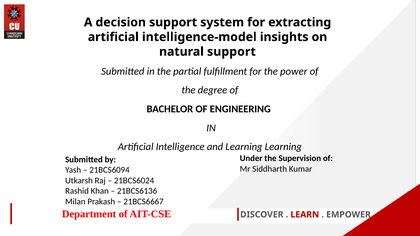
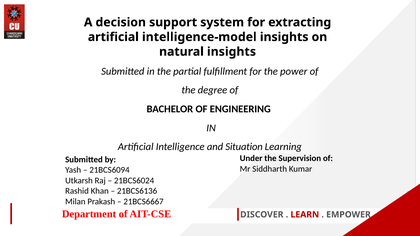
natural support: support -> insights
and Learning: Learning -> Situation
